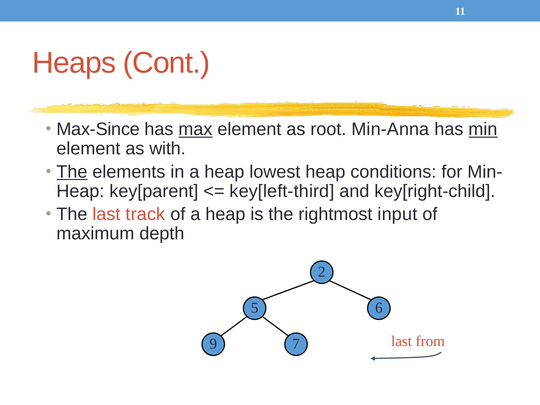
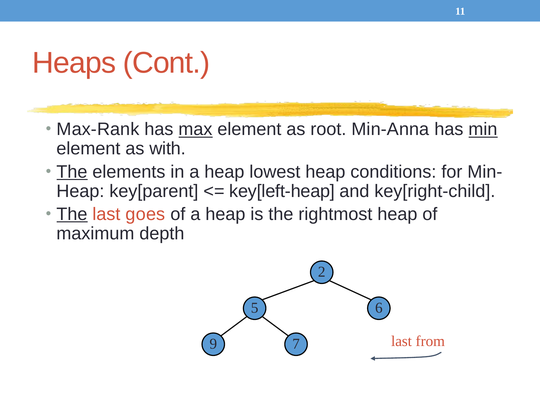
Max-Since: Max-Since -> Max-Rank
key[left-third: key[left-third -> key[left-heap
The at (72, 214) underline: none -> present
track: track -> goes
rightmost input: input -> heap
